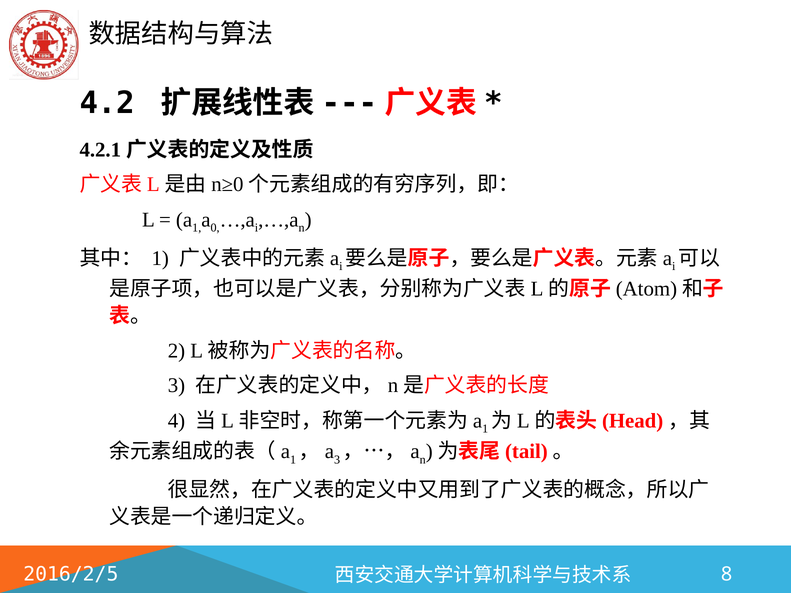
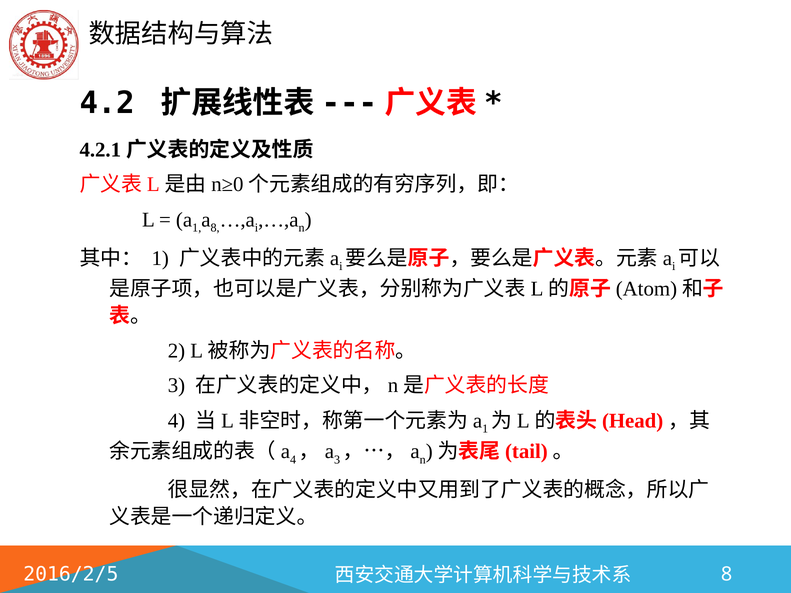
0 at (215, 228): 0 -> 8
1 at (293, 460): 1 -> 4
